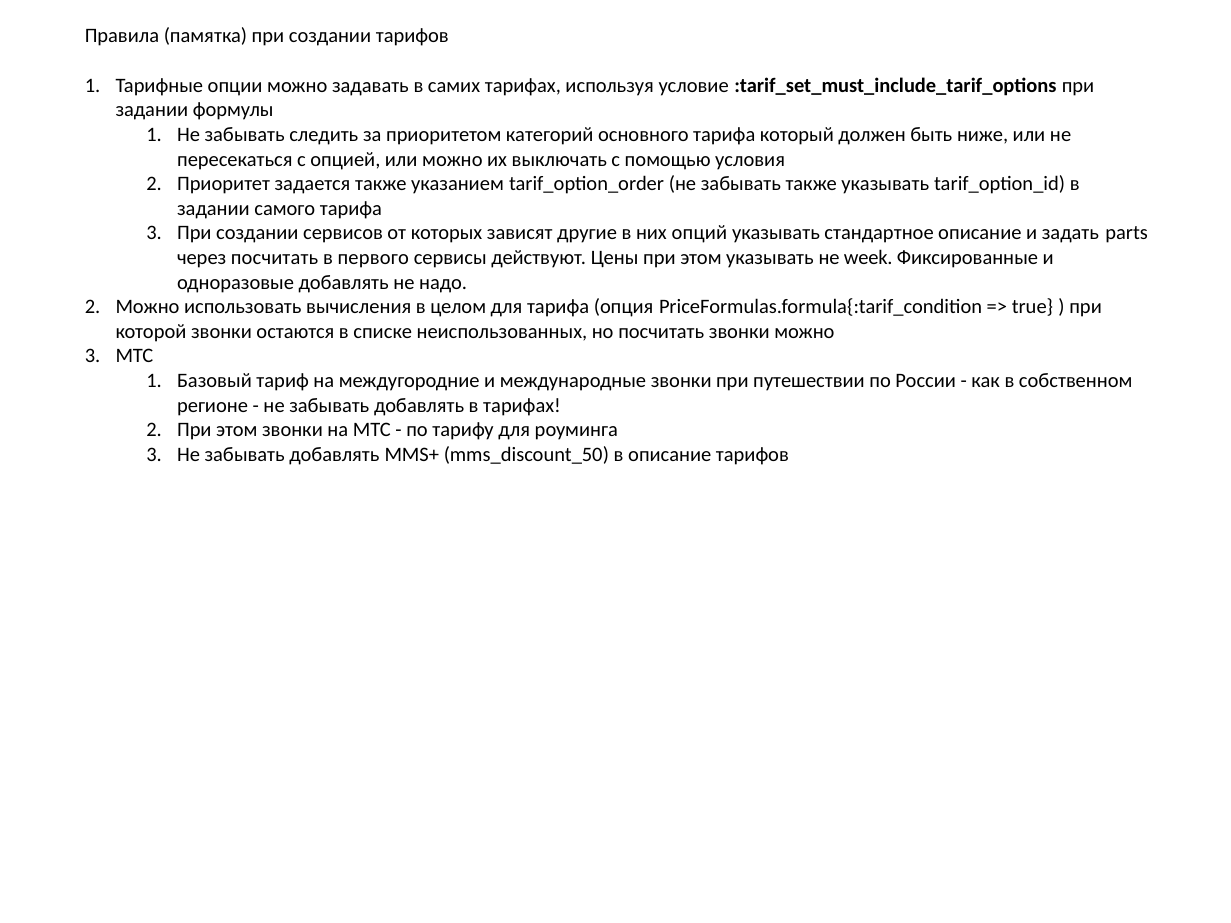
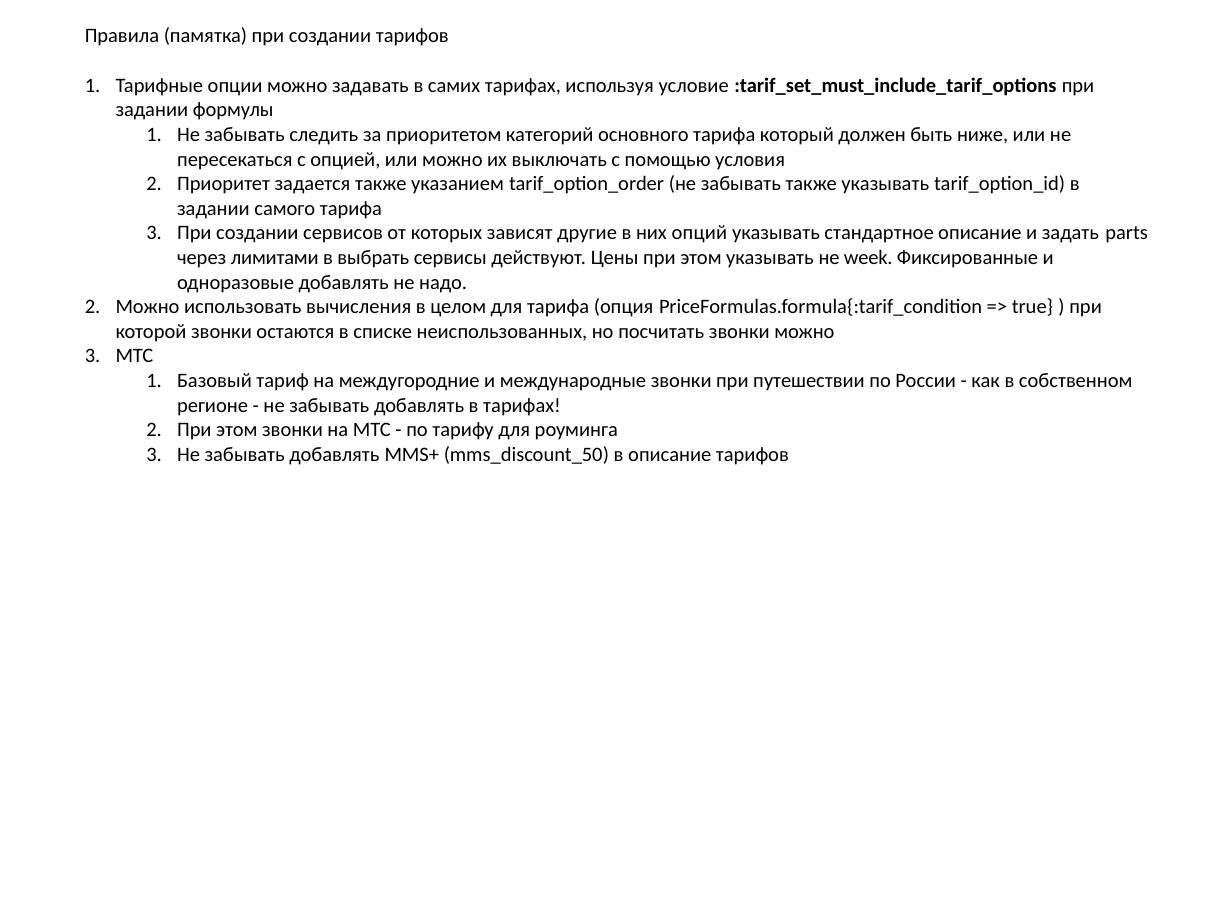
через посчитать: посчитать -> лимитами
первого: первого -> выбрать
